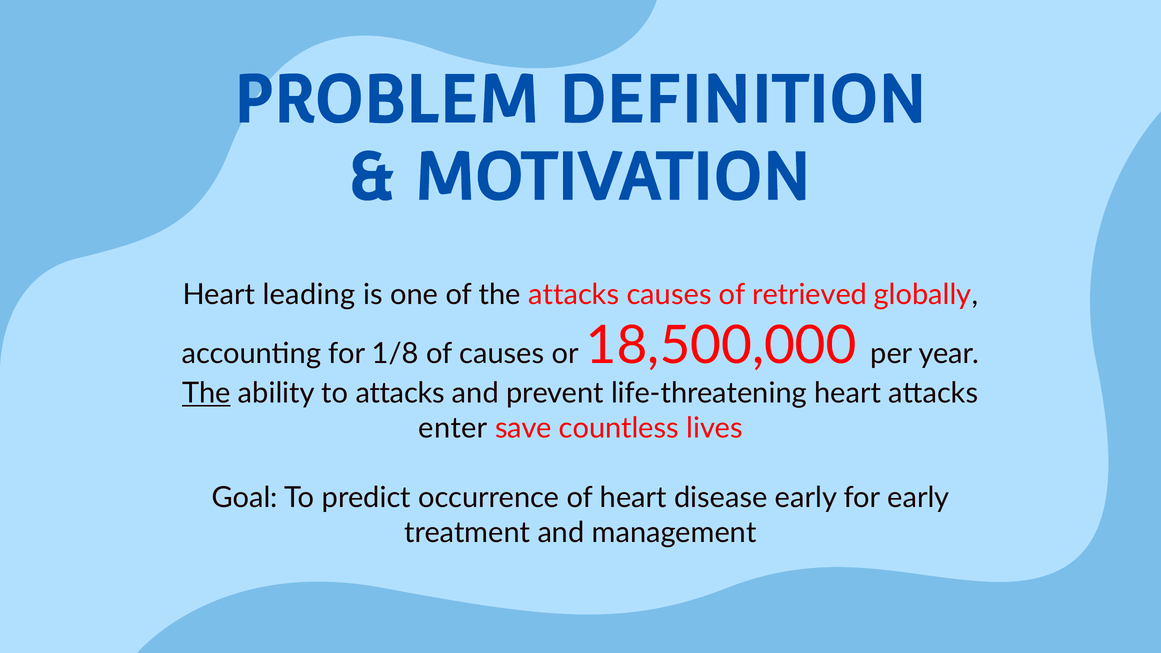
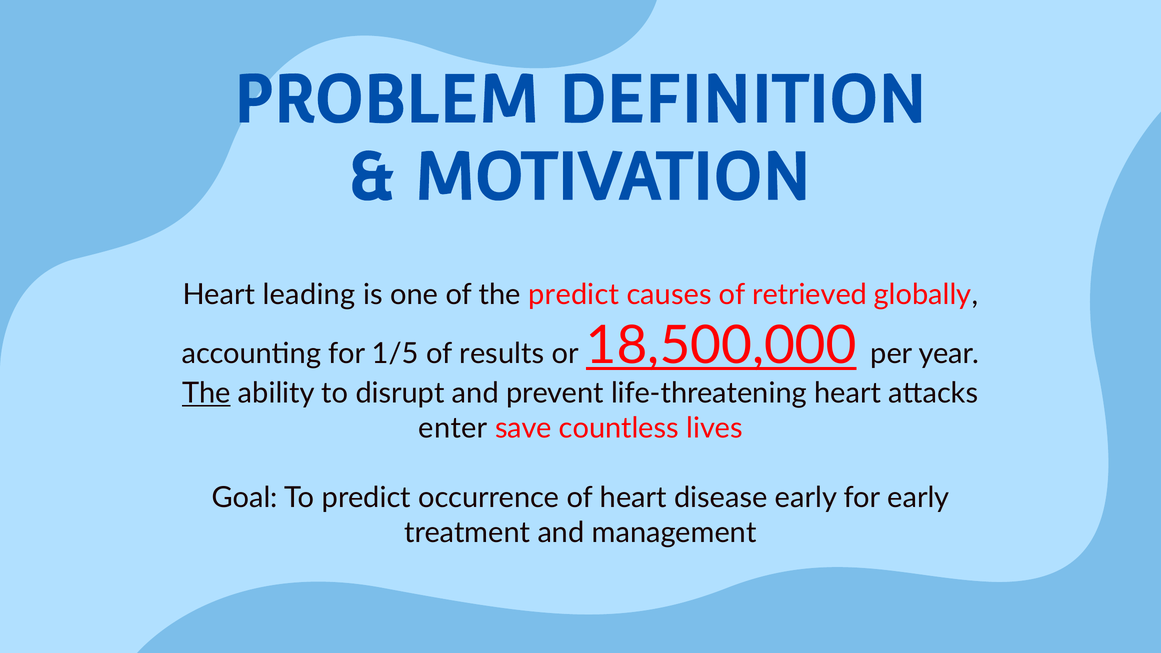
the attacks: attacks -> predict
1/8: 1/8 -> 1/5
of causes: causes -> results
18,500,000 underline: none -> present
to attacks: attacks -> disrupt
